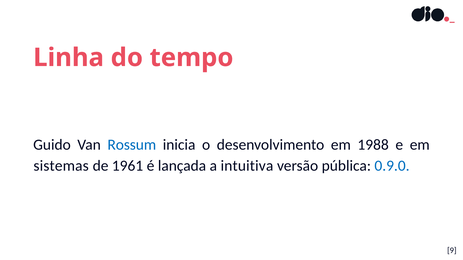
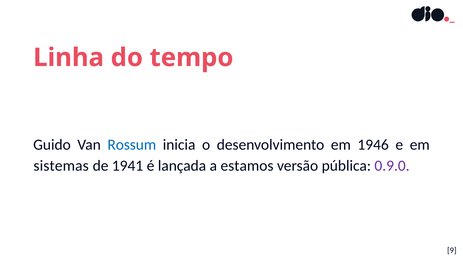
1988: 1988 -> 1946
1961: 1961 -> 1941
intuitiva: intuitiva -> estamos
0.9.0 colour: blue -> purple
